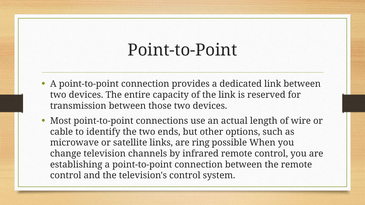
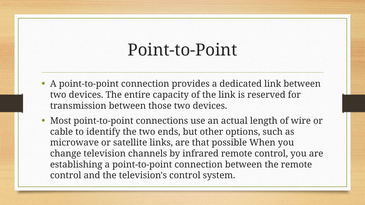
ring: ring -> that
